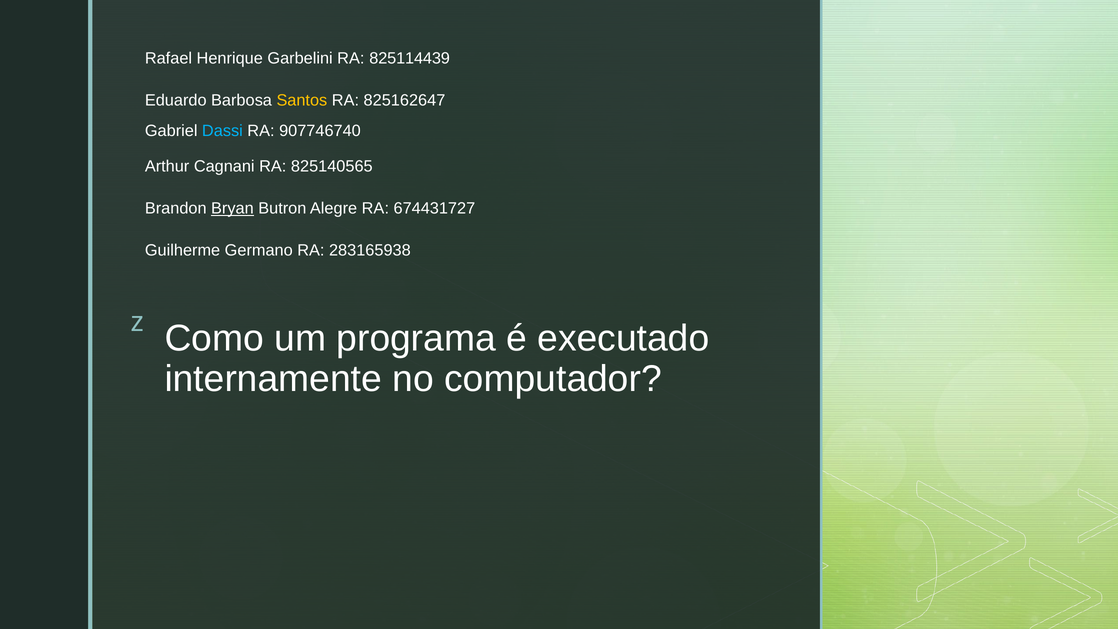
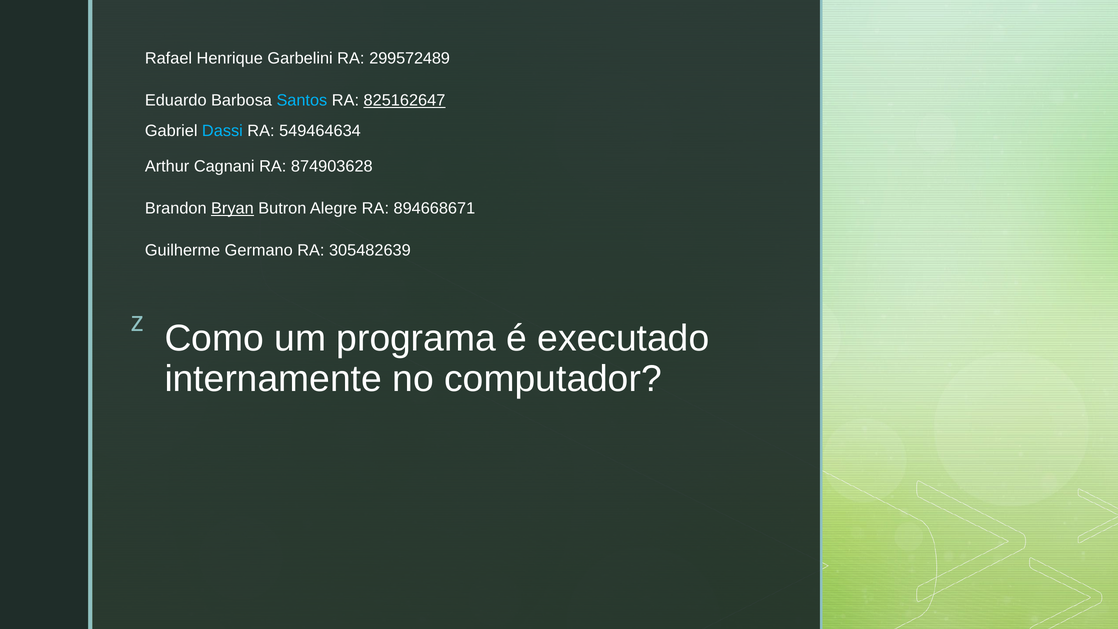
825114439: 825114439 -> 299572489
Santos colour: yellow -> light blue
825162647 underline: none -> present
907746740: 907746740 -> 549464634
825140565: 825140565 -> 874903628
674431727: 674431727 -> 894668671
283165938: 283165938 -> 305482639
